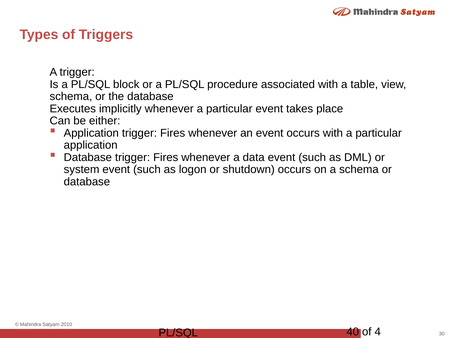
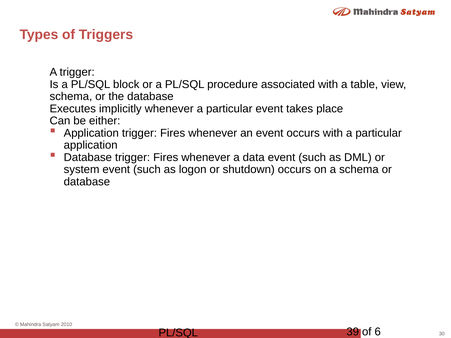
40: 40 -> 39
4: 4 -> 6
